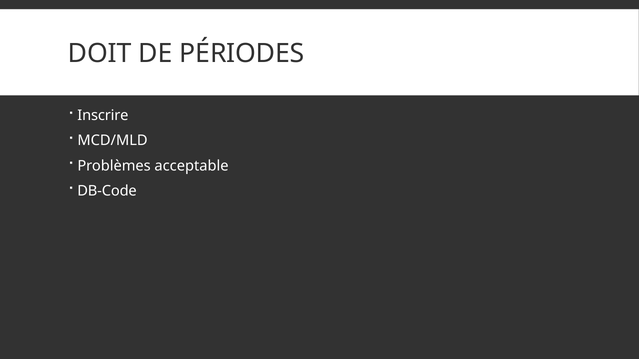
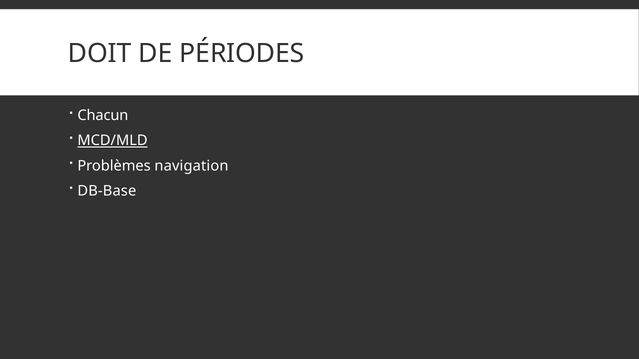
Inscrire: Inscrire -> Chacun
MCD/MLD underline: none -> present
acceptable: acceptable -> navigation
DB-Code: DB-Code -> DB-Base
